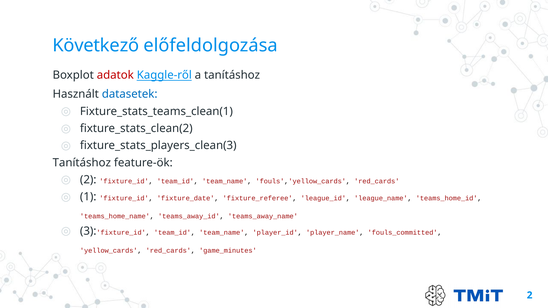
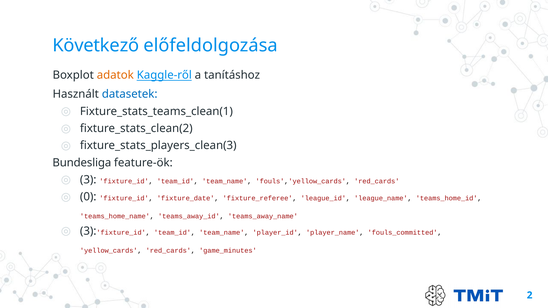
adatok colour: red -> orange
Tanításhoz at (82, 163): Tanításhoz -> Bundesliga
2 at (88, 180): 2 -> 3
1: 1 -> 0
